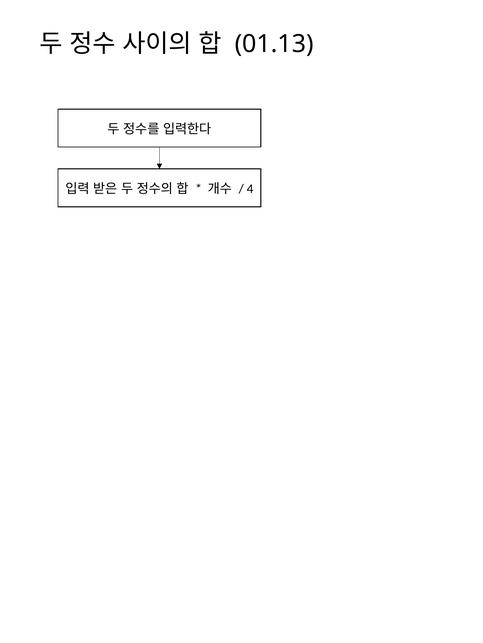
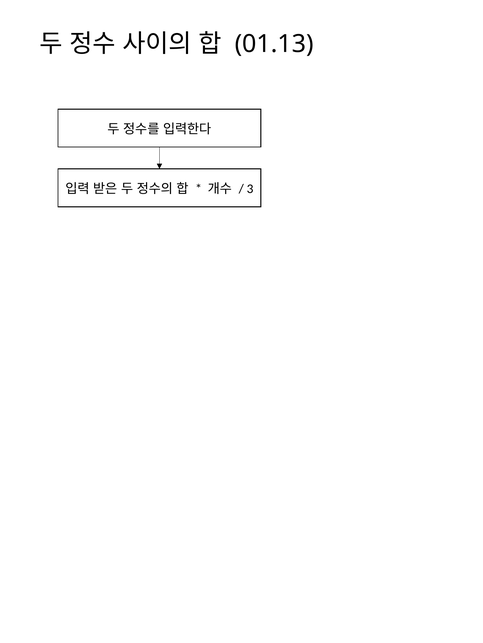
4: 4 -> 3
